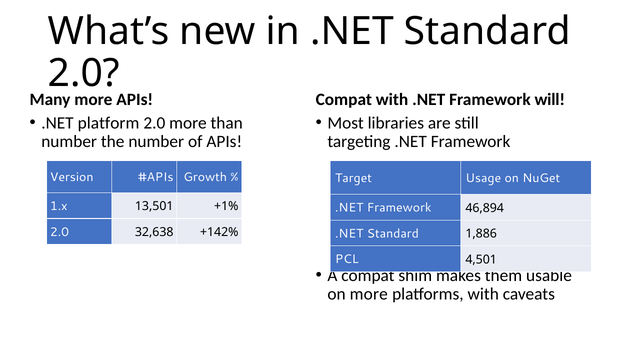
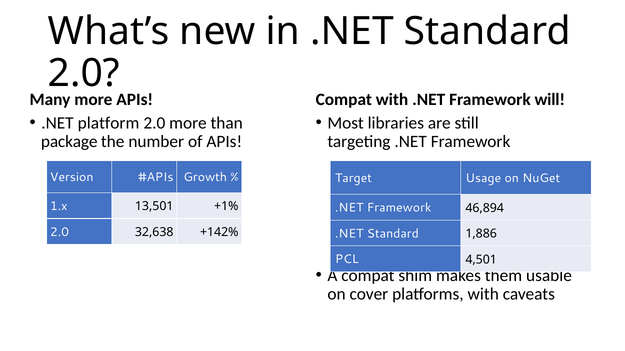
number at (69, 142): number -> package
on more: more -> cover
